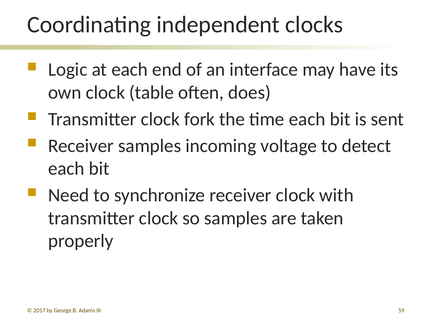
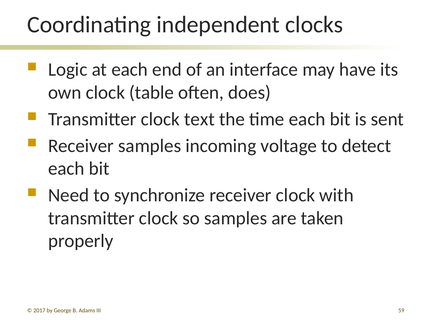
fork: fork -> text
